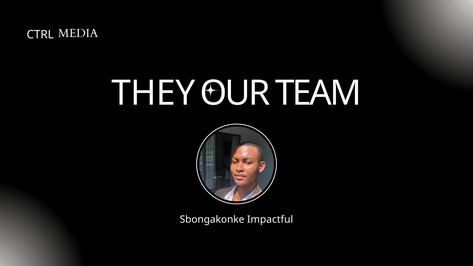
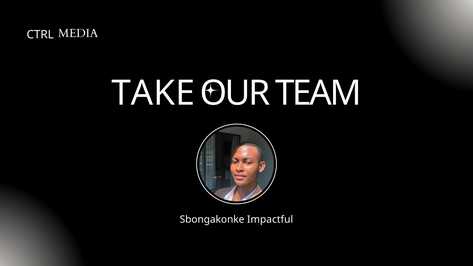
THEY: THEY -> TAKE
